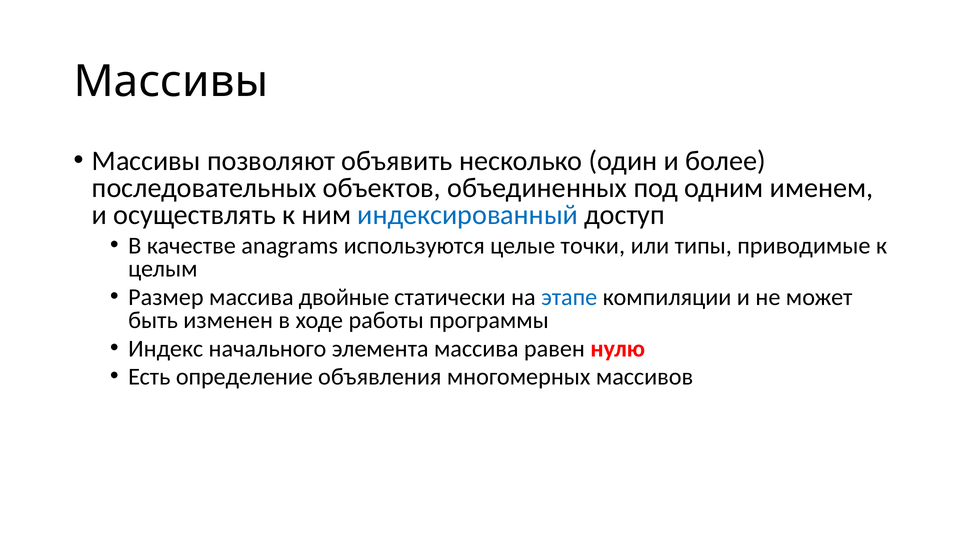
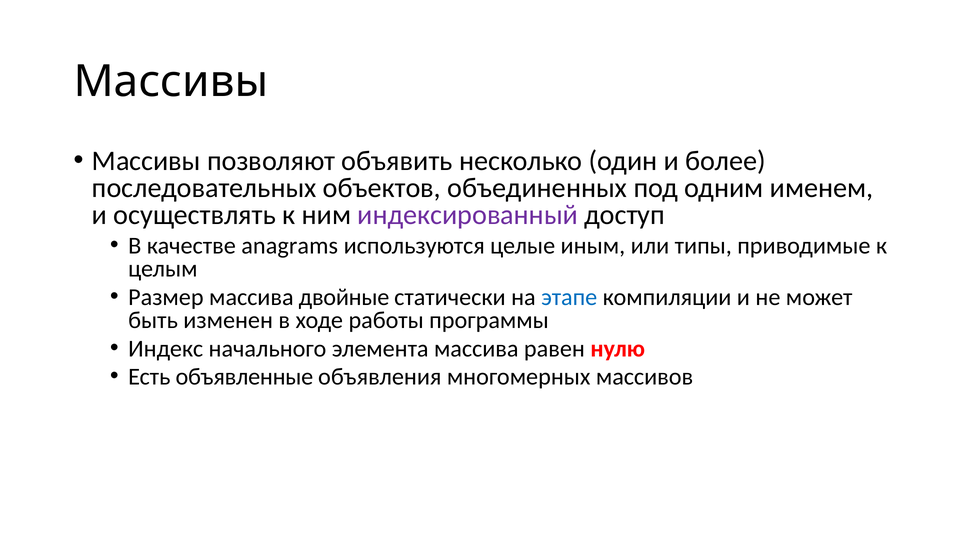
индексированный colour: blue -> purple
точки: точки -> иным
определение: определение -> объявленные
